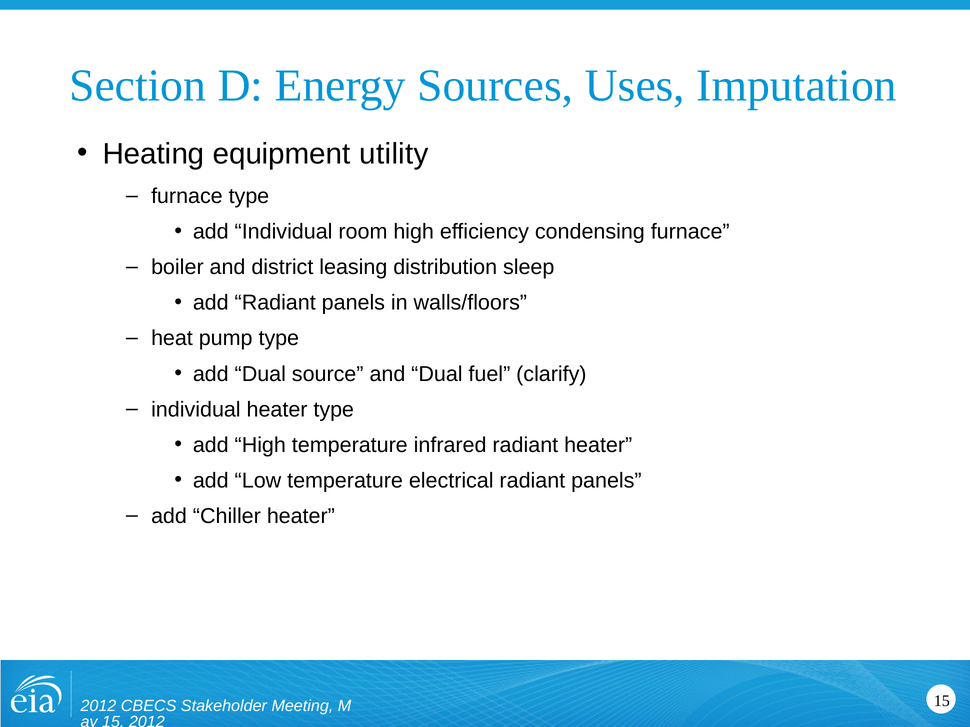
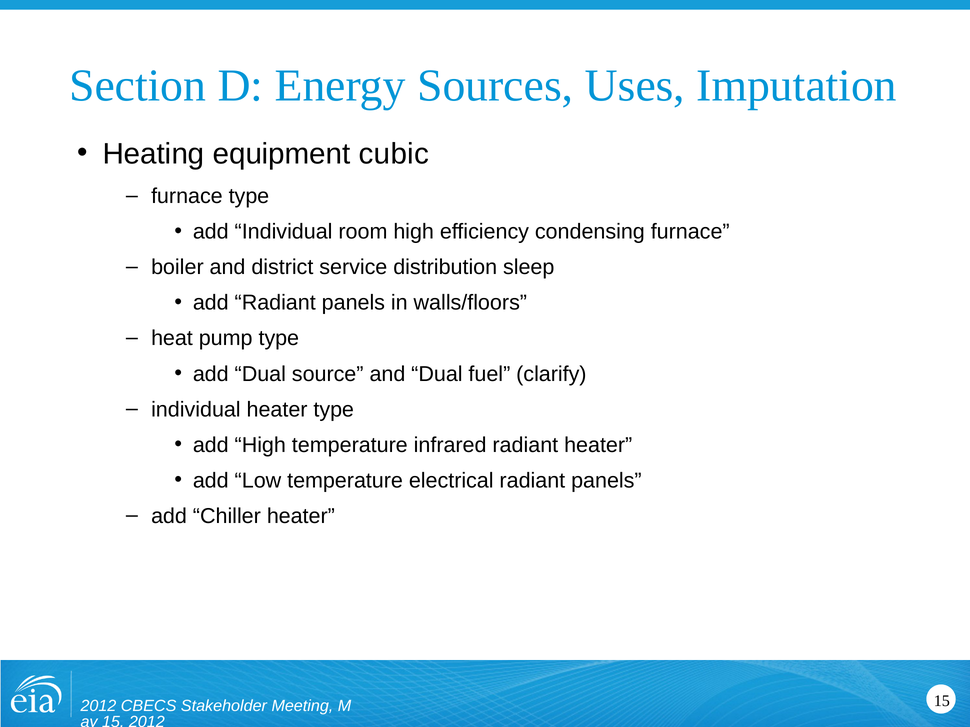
utility: utility -> cubic
leasing: leasing -> service
